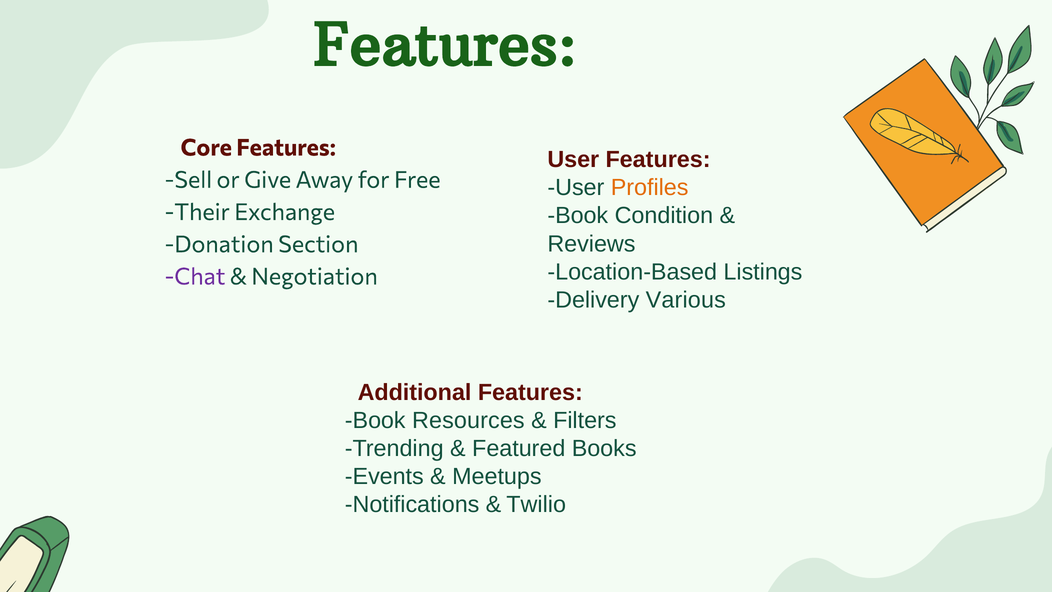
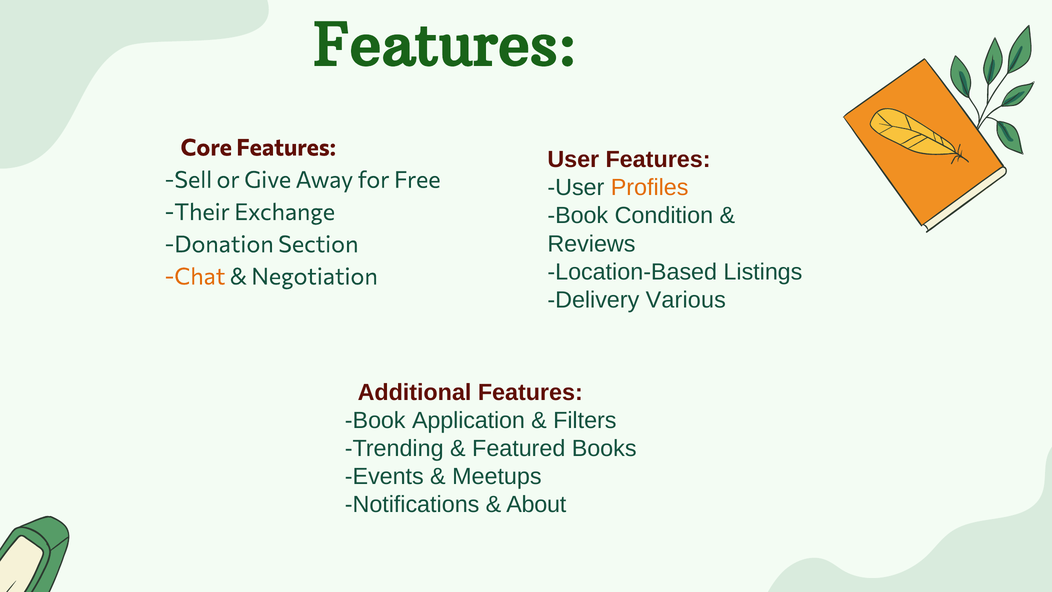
Chat colour: purple -> orange
Resources: Resources -> Application
Twilio: Twilio -> About
